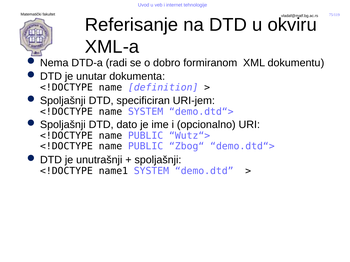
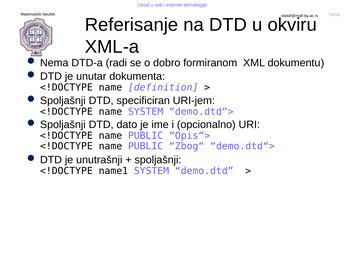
Wutz“>: Wutz“> -> Opis“>
